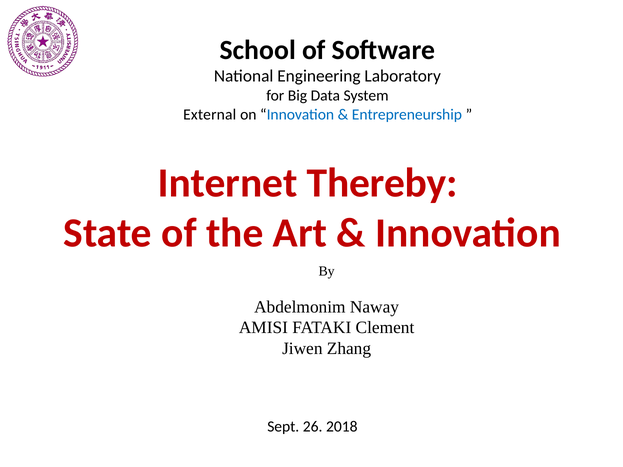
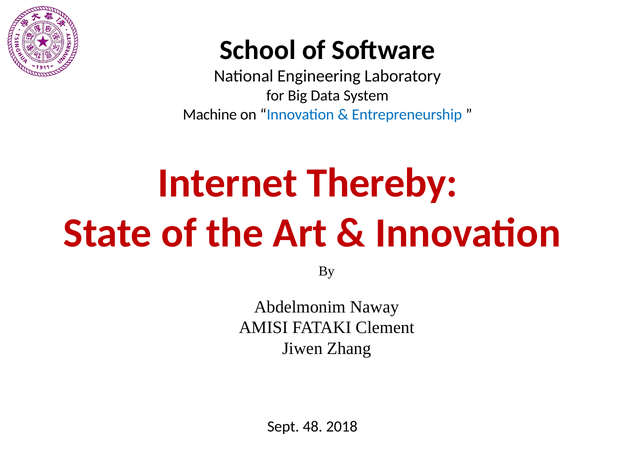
External: External -> Machine
26: 26 -> 48
